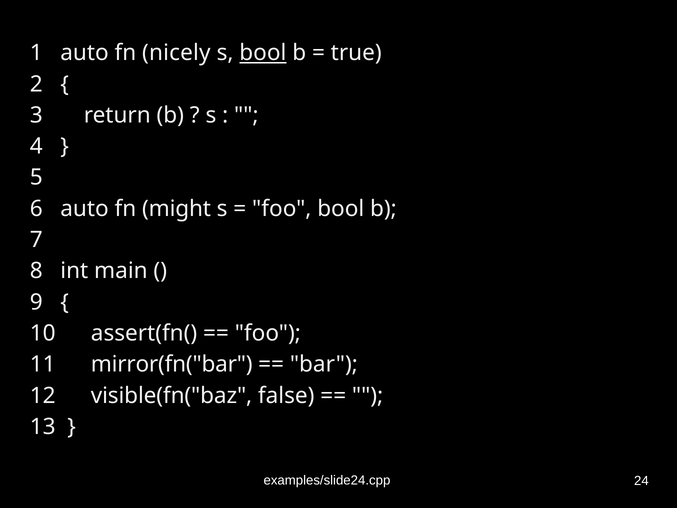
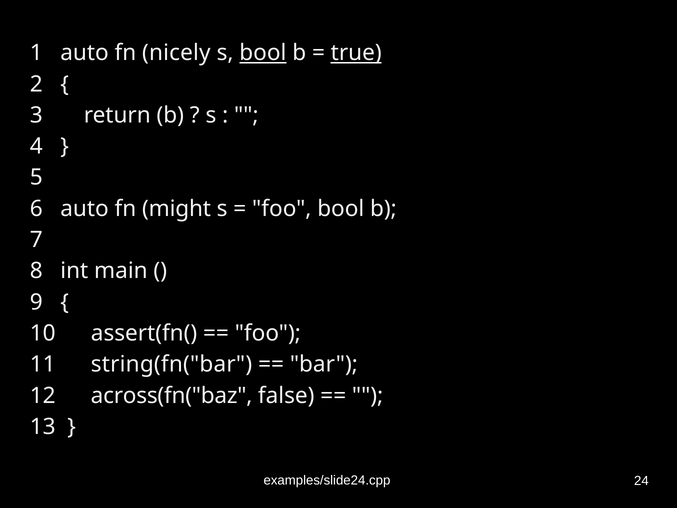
true underline: none -> present
mirror(fn("bar: mirror(fn("bar -> string(fn("bar
visible(fn("baz: visible(fn("baz -> across(fn("baz
